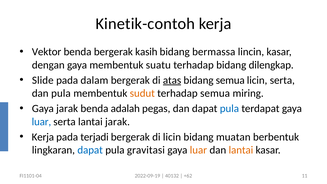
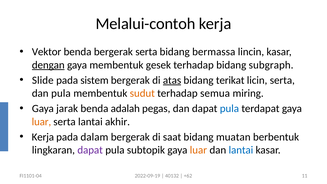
Kinetik-contoh: Kinetik-contoh -> Melalui-contoh
bergerak kasih: kasih -> serta
dengan underline: none -> present
suatu: suatu -> gesek
dilengkap: dilengkap -> subgraph
dalam: dalam -> sistem
bidang semua: semua -> terikat
luar at (41, 122) colour: blue -> orange
lantai jarak: jarak -> akhir
terjadi: terjadi -> dalam
di licin: licin -> saat
dapat at (90, 150) colour: blue -> purple
gravitasi: gravitasi -> subtopik
lantai at (241, 150) colour: orange -> blue
